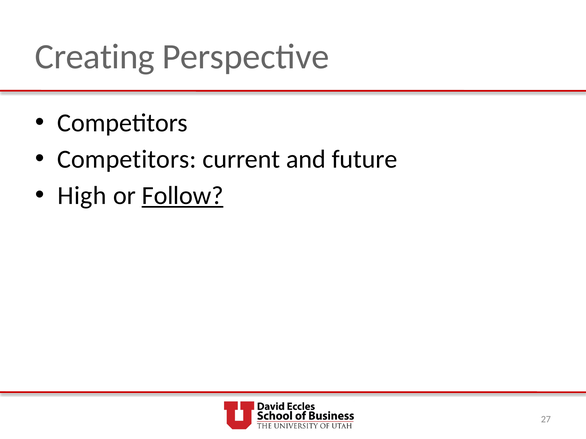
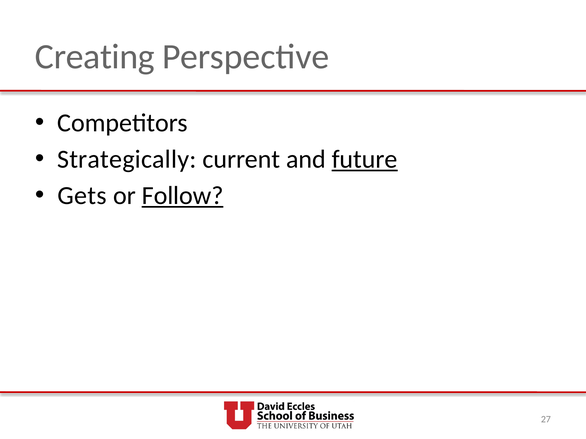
Competitors at (127, 159): Competitors -> Strategically
future underline: none -> present
High: High -> Gets
